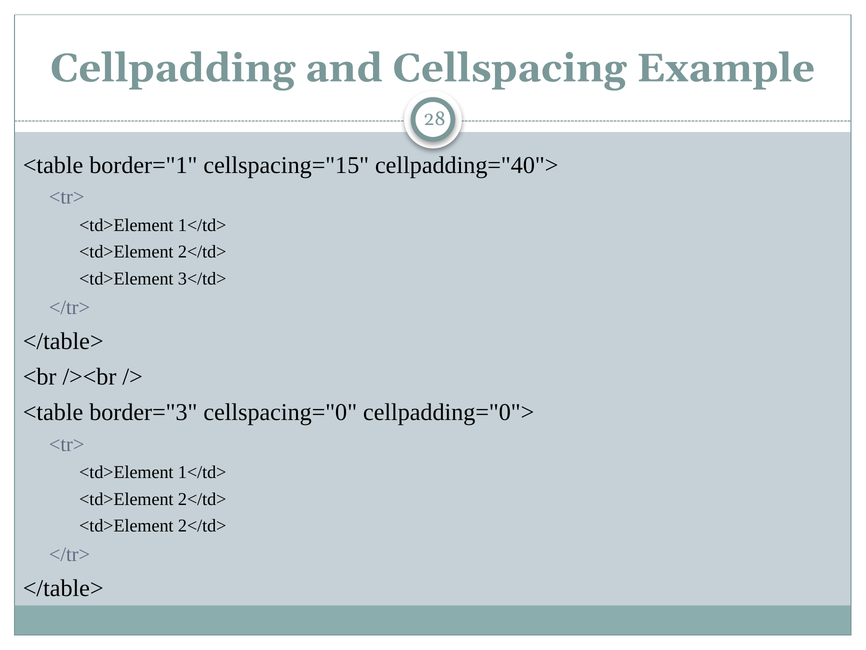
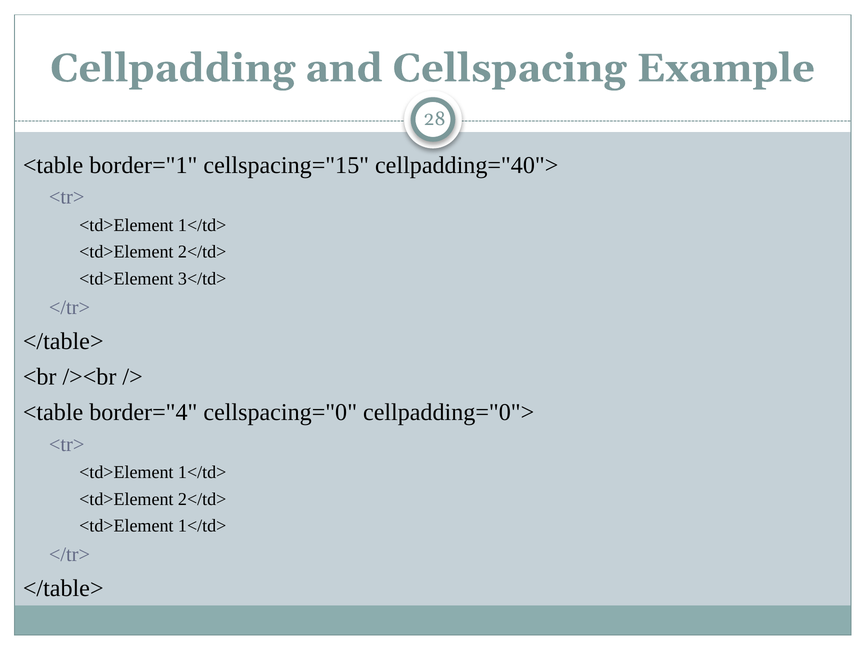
border="3: border="3 -> border="4
2</td> at (202, 525): 2</td> -> 1</td>
